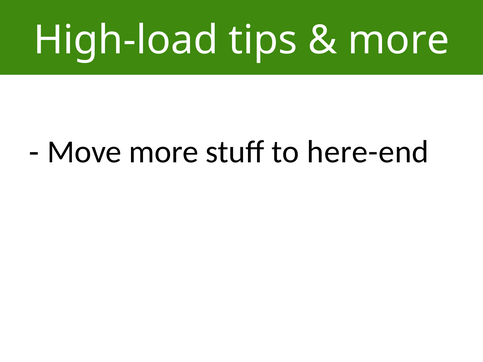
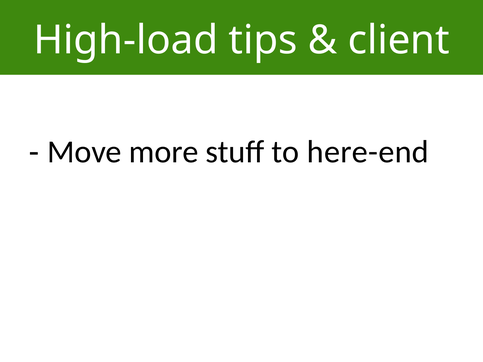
more at (399, 40): more -> client
